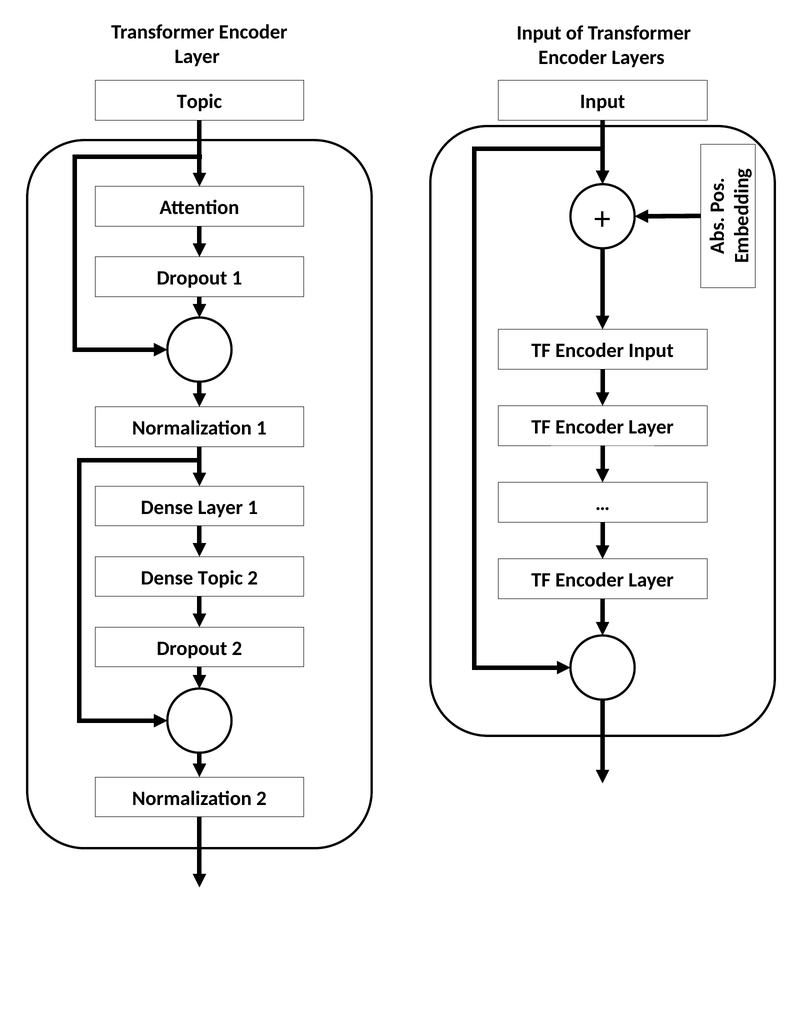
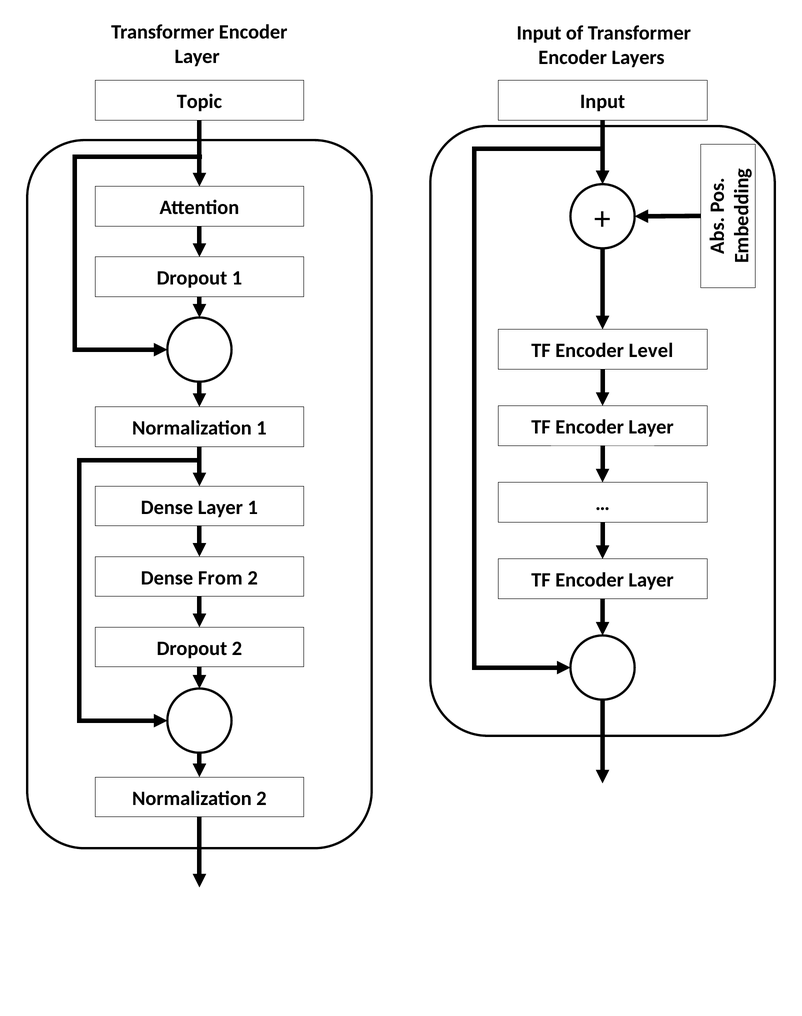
Input at (651, 350): Input -> Level
Topic at (220, 578): Topic -> From
